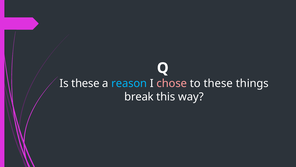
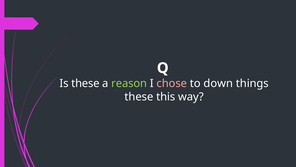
reason colour: light blue -> light green
to these: these -> down
break at (139, 96): break -> these
